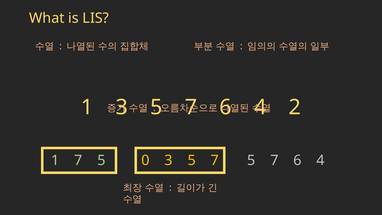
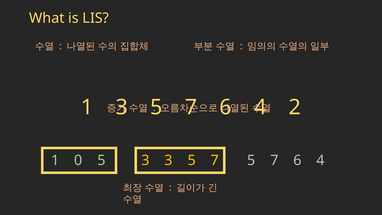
1 7: 7 -> 0
5 0: 0 -> 3
